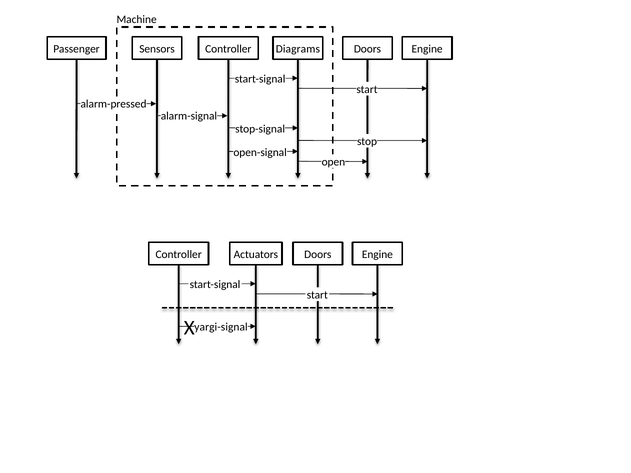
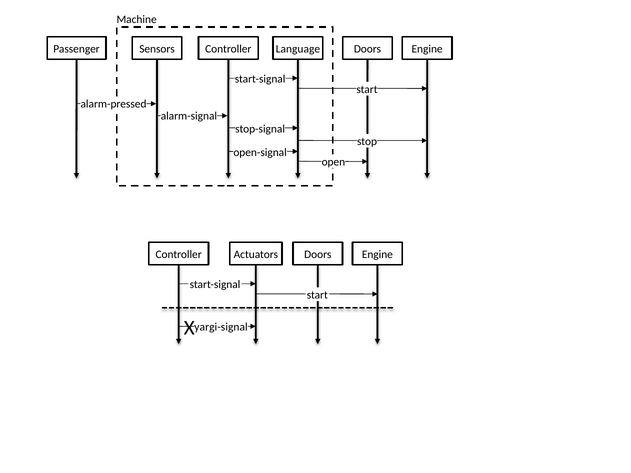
Diagrams: Diagrams -> Language
